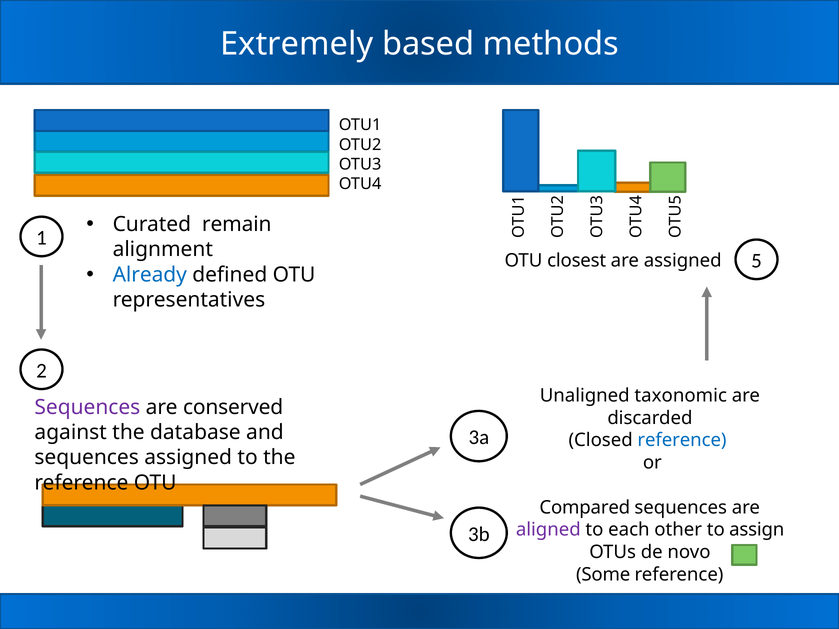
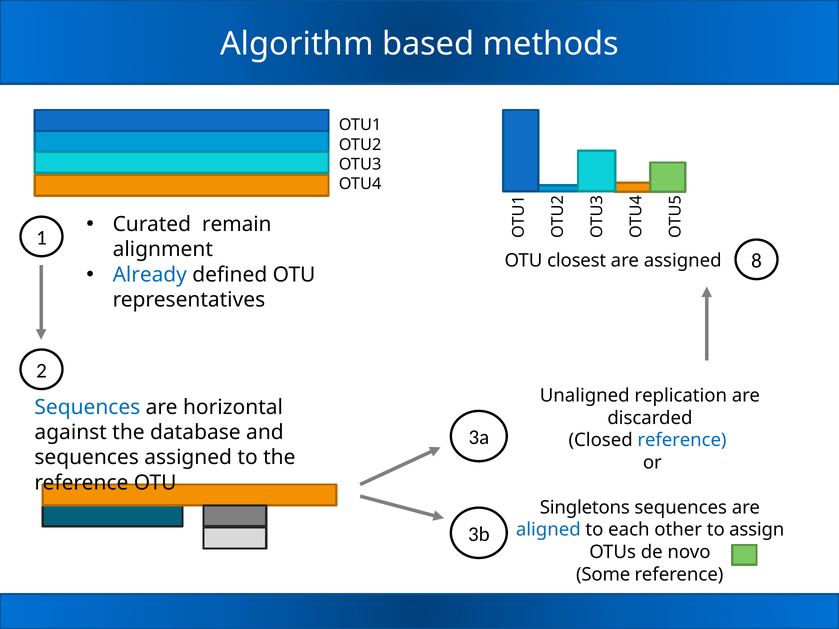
Extremely: Extremely -> Algorithm
assigned 5: 5 -> 8
taxonomic: taxonomic -> replication
Sequences at (87, 407) colour: purple -> blue
conserved: conserved -> horizontal
Compared: Compared -> Singletons
aligned colour: purple -> blue
